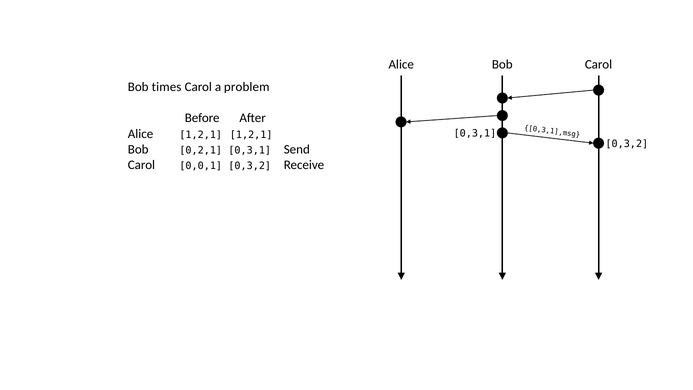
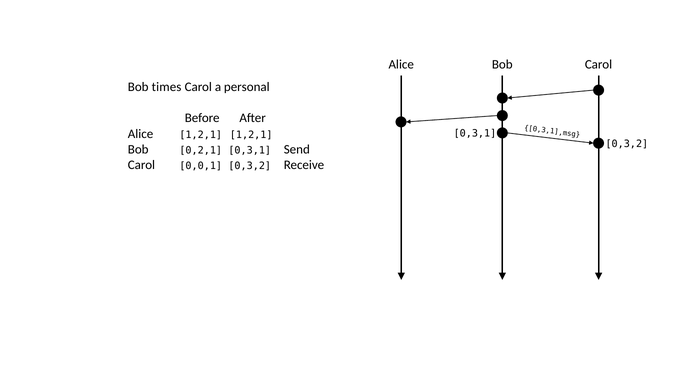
problem: problem -> personal
